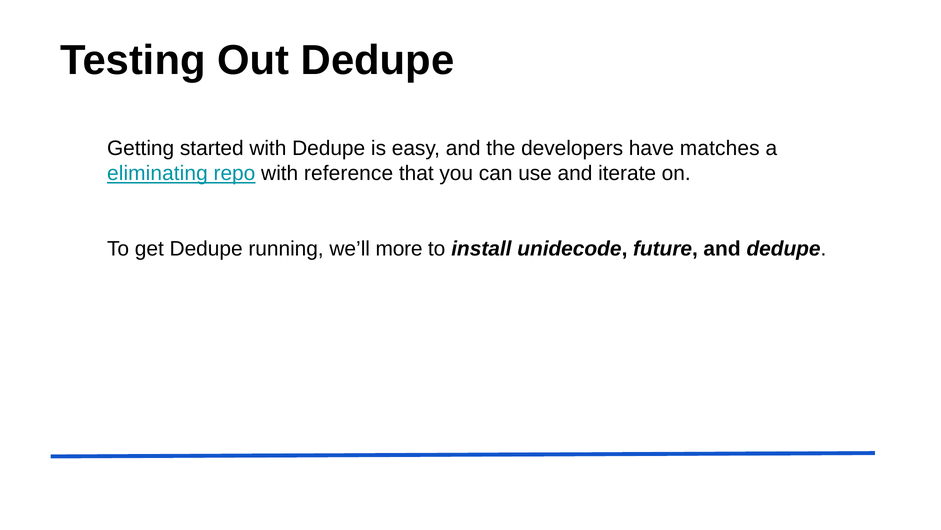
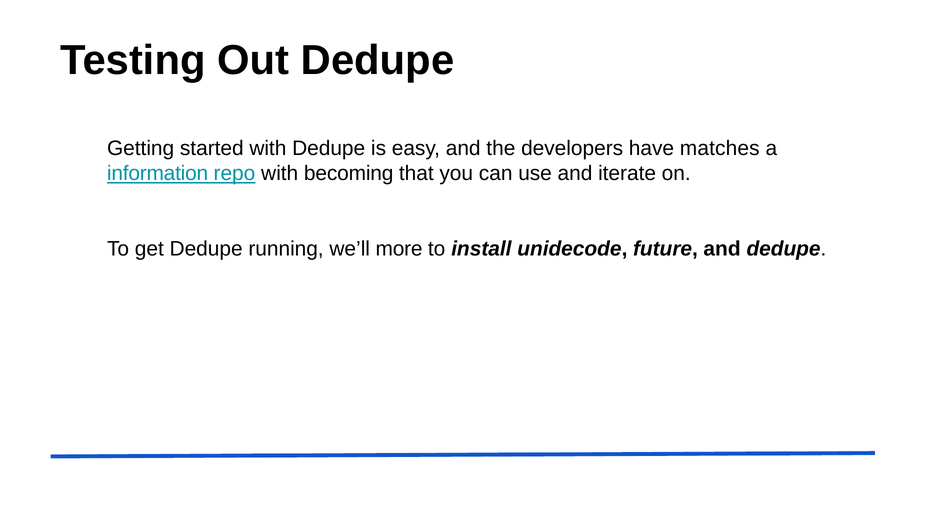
eliminating: eliminating -> information
reference: reference -> becoming
